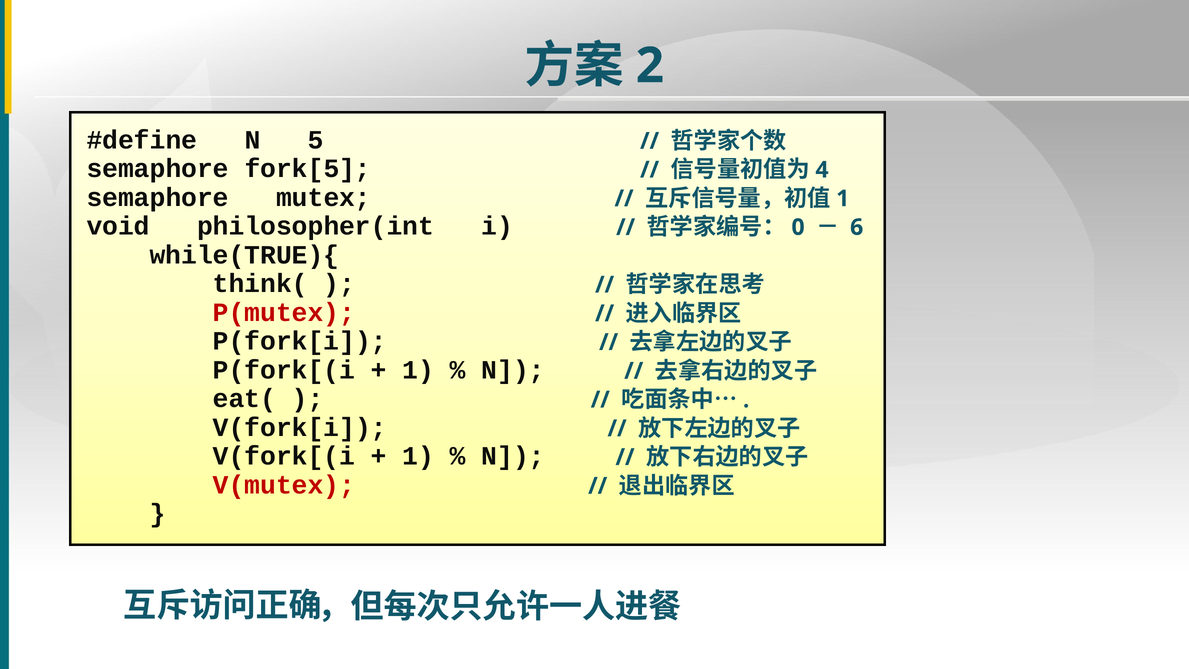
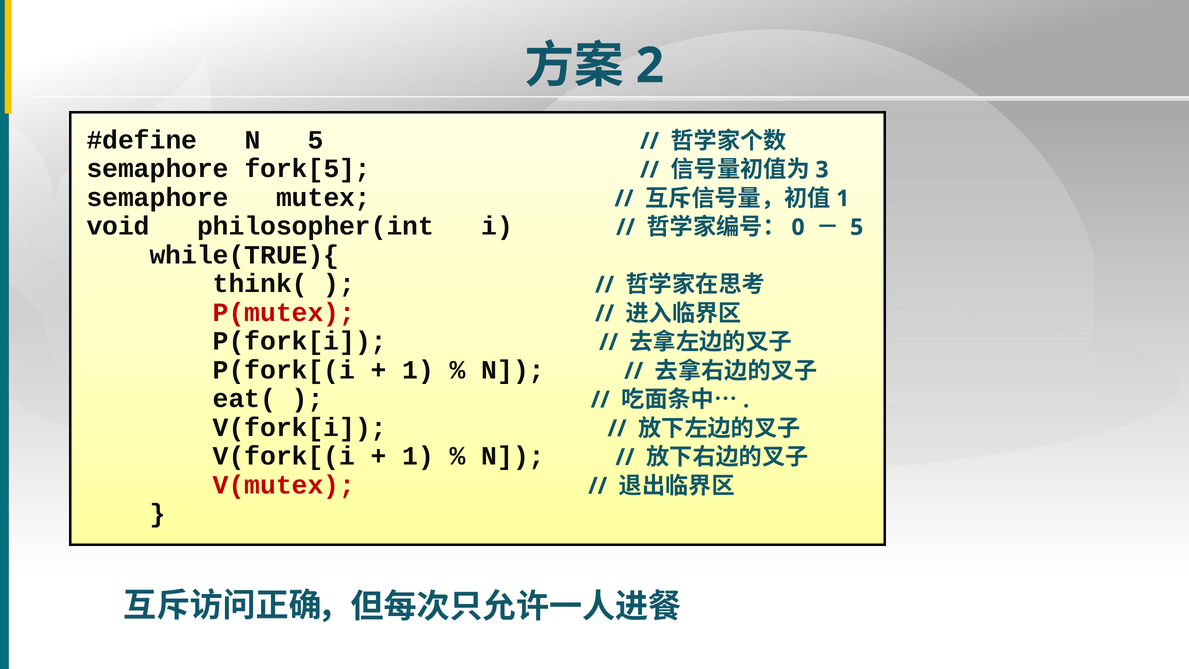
4: 4 -> 3
6 at (857, 227): 6 -> 5
